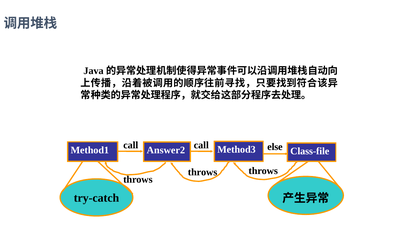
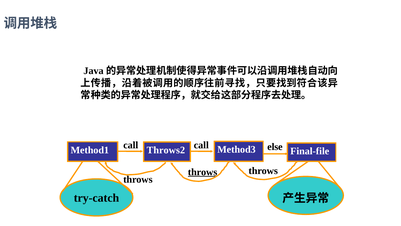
Answer2: Answer2 -> Throws2
Class-file: Class-file -> Final-file
throws at (203, 172) underline: none -> present
